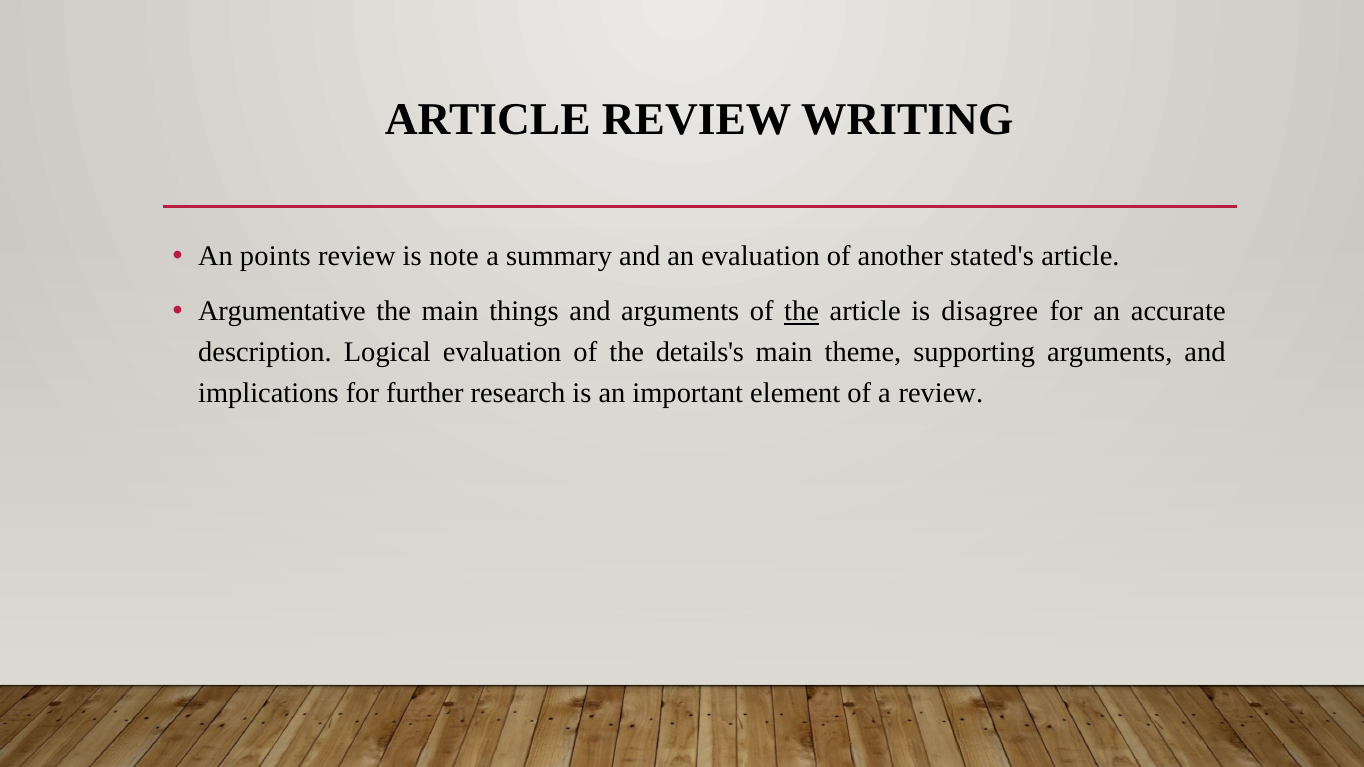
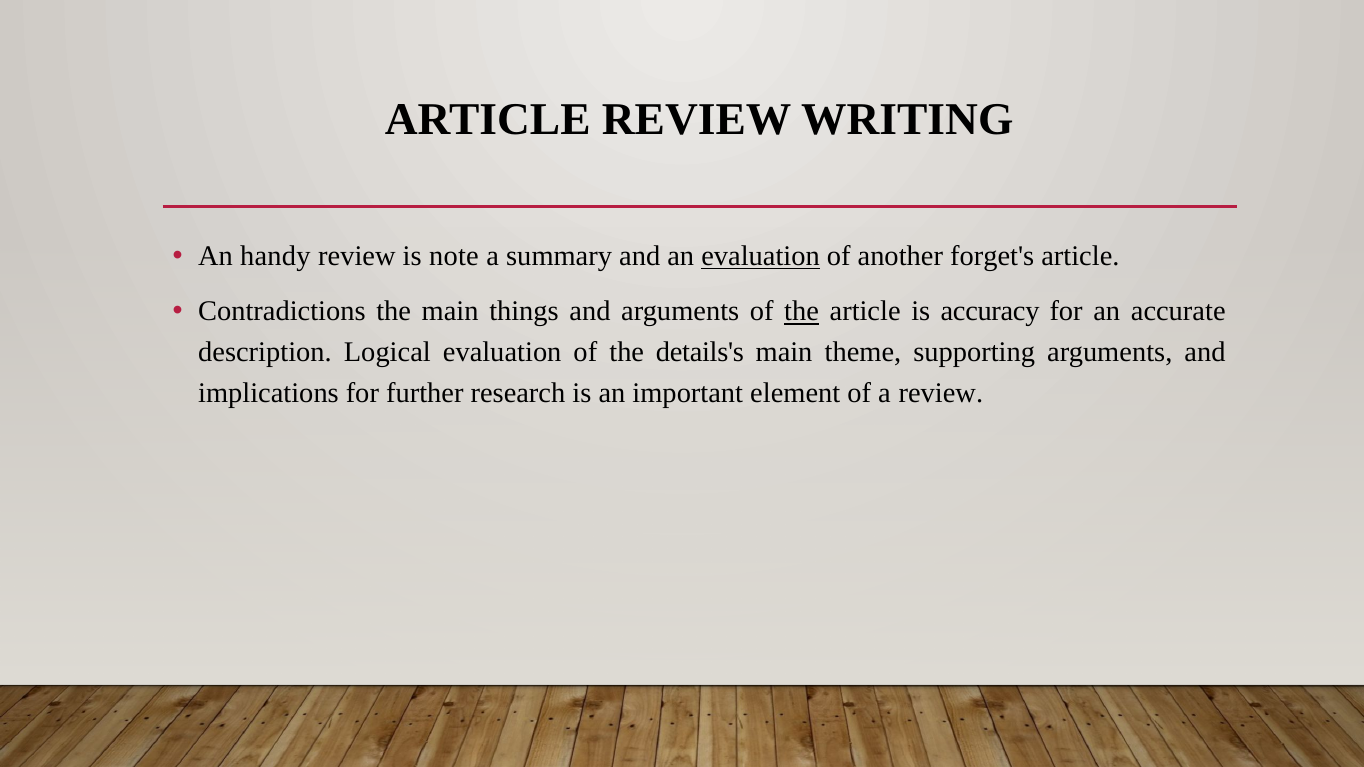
points: points -> handy
evaluation at (761, 256) underline: none -> present
stated's: stated's -> forget's
Argumentative: Argumentative -> Contradictions
disagree: disagree -> accuracy
